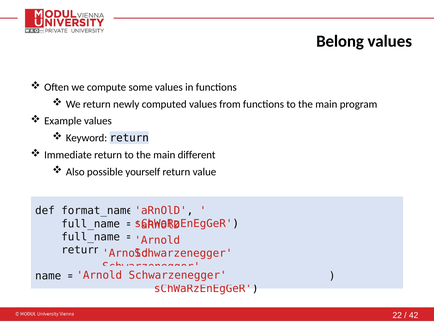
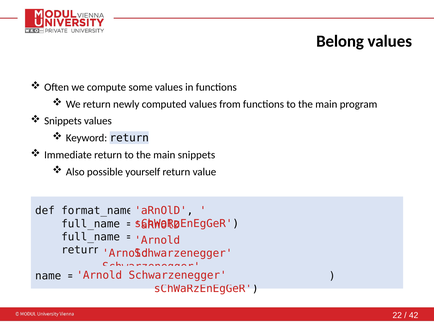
Example at (63, 121): Example -> Snippets
main different: different -> snippets
